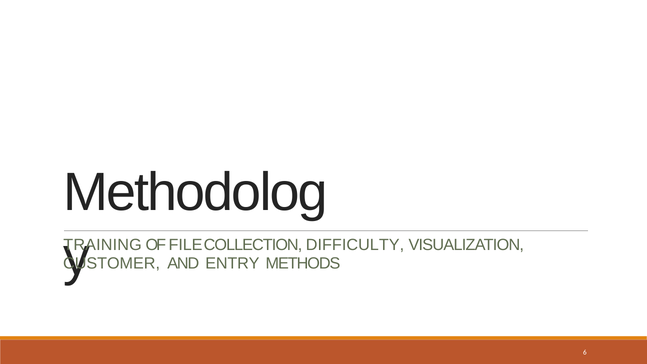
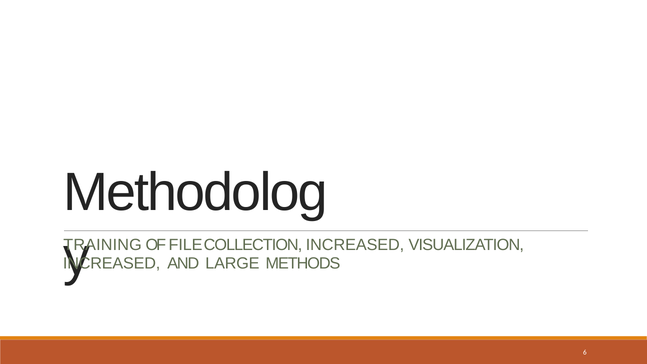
COLLECTION DIFFICULTY: DIFFICULTY -> INCREASED
CUSTOMER at (112, 264): CUSTOMER -> INCREASED
ENTRY: ENTRY -> LARGE
